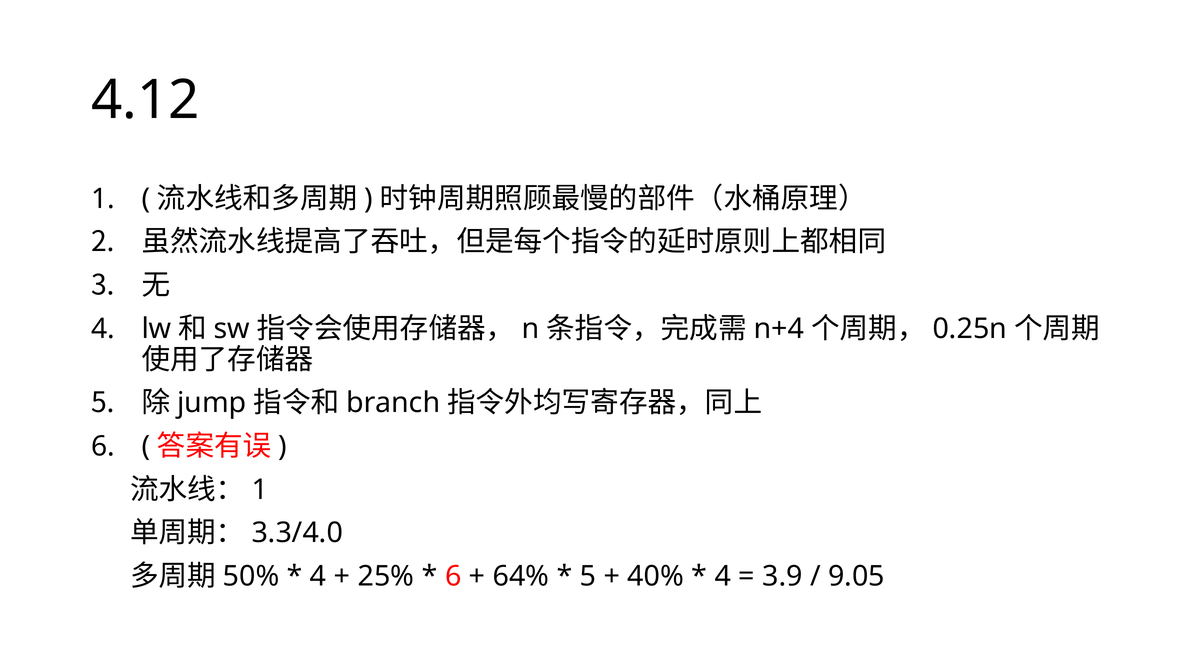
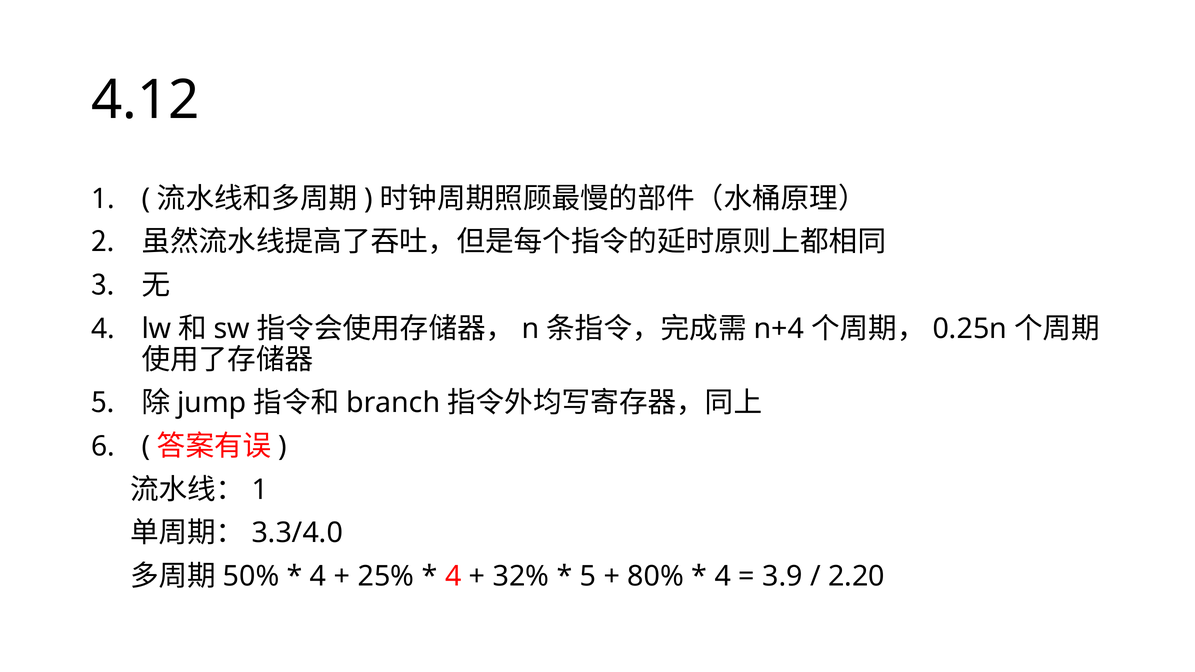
6 at (454, 577): 6 -> 4
64%: 64% -> 32%
40%: 40% -> 80%
9.05: 9.05 -> 2.20
